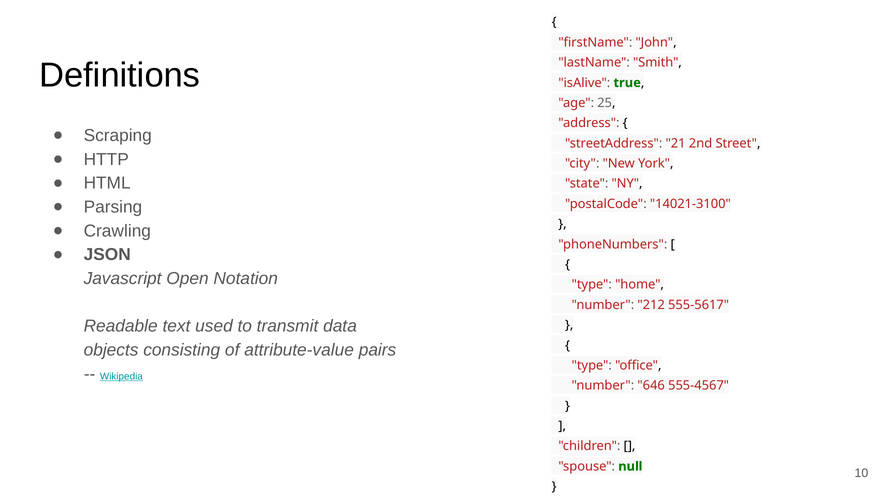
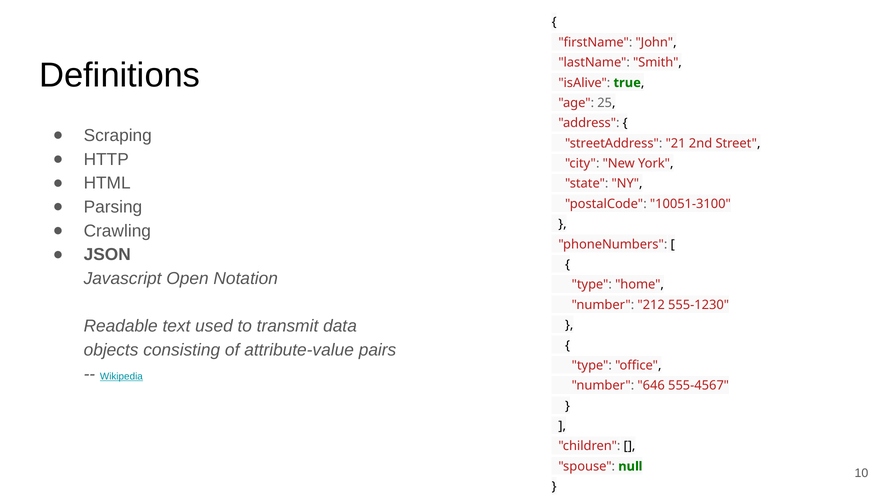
14021-3100: 14021-3100 -> 10051-3100
555-5617: 555-5617 -> 555-1230
